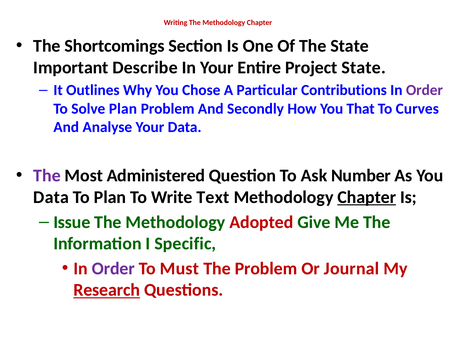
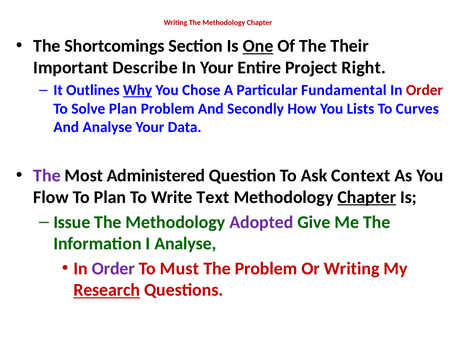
One underline: none -> present
The State: State -> Their
Project State: State -> Right
Why underline: none -> present
Contributions: Contributions -> Fundamental
Order at (424, 90) colour: purple -> red
That: That -> Lists
Number: Number -> Context
Data at (51, 197): Data -> Flow
Adopted colour: red -> purple
I Specific: Specific -> Analyse
Or Journal: Journal -> Writing
